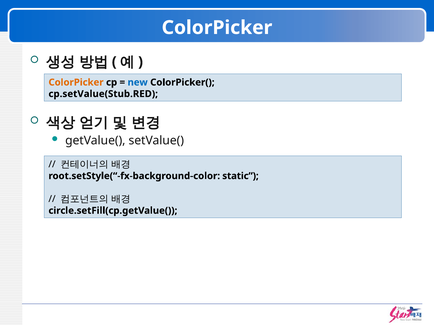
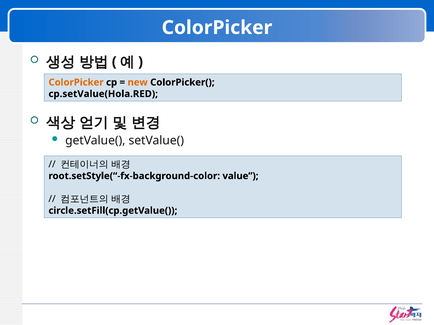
new colour: blue -> orange
cp.setValue(Stub.RED: cp.setValue(Stub.RED -> cp.setValue(Hola.RED
static: static -> value
